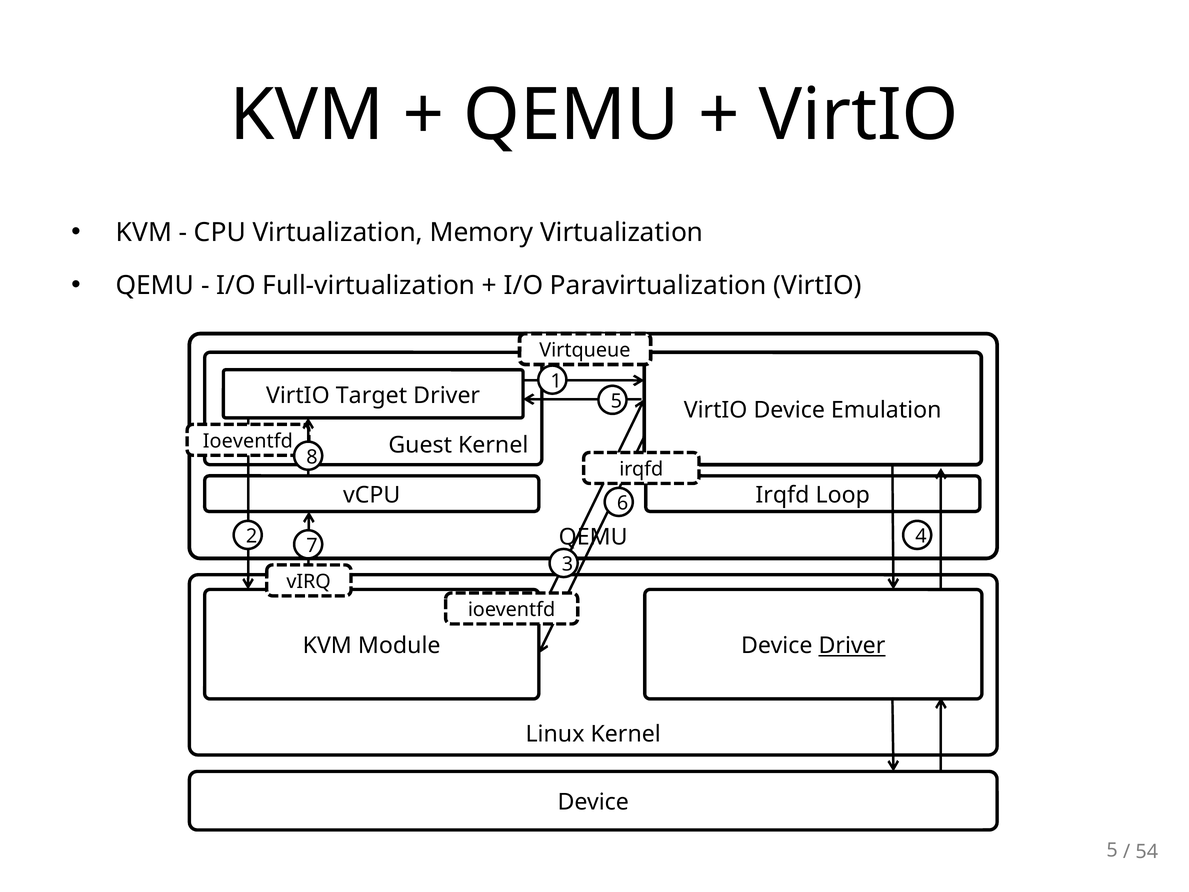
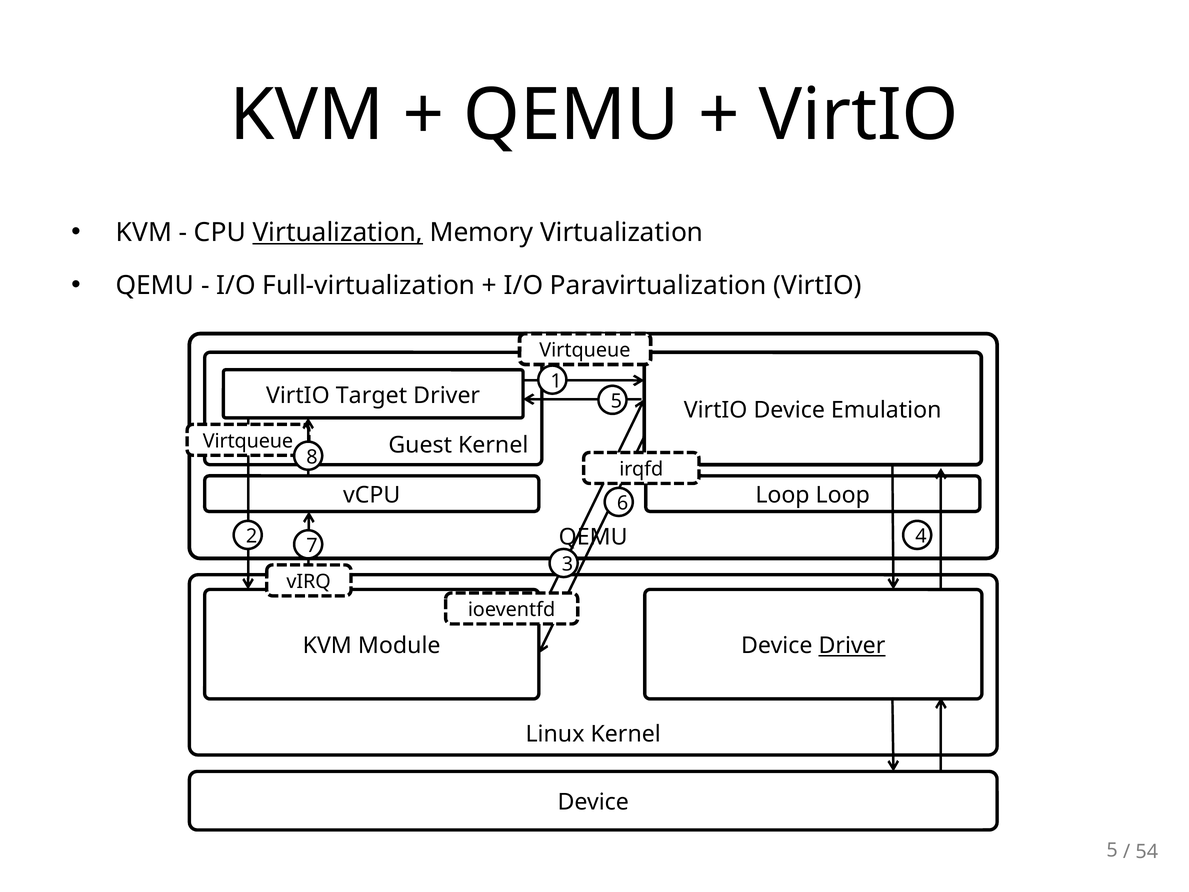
Virtualization at (338, 232) underline: none -> present
Ioeventfd at (248, 441): Ioeventfd -> Virtqueue
Irqfd at (782, 495): Irqfd -> Loop
